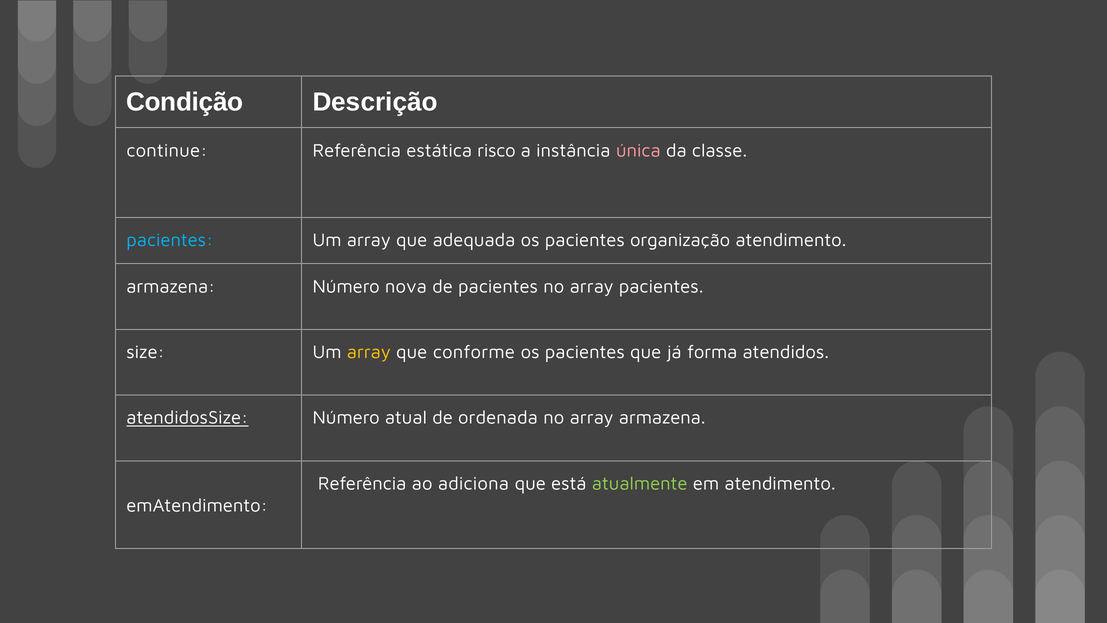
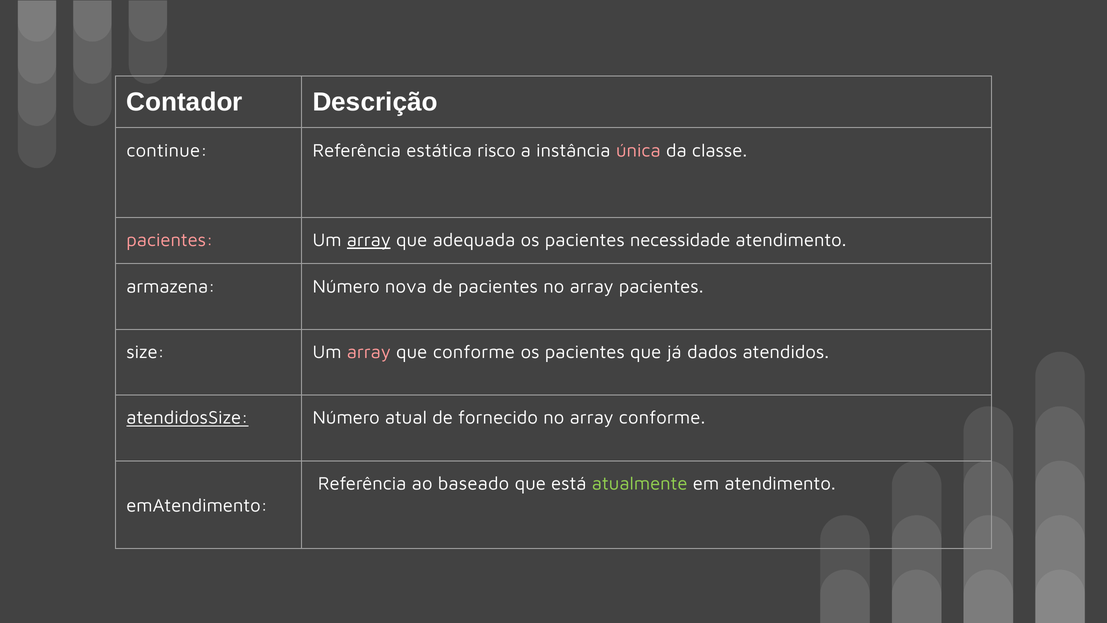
Condição: Condição -> Contador
pacientes at (170, 240) colour: light blue -> pink
array at (369, 240) underline: none -> present
organização: organização -> necessidade
array at (369, 352) colour: yellow -> pink
forma: forma -> dados
ordenada: ordenada -> fornecido
array armazena: armazena -> conforme
adiciona: adiciona -> baseado
